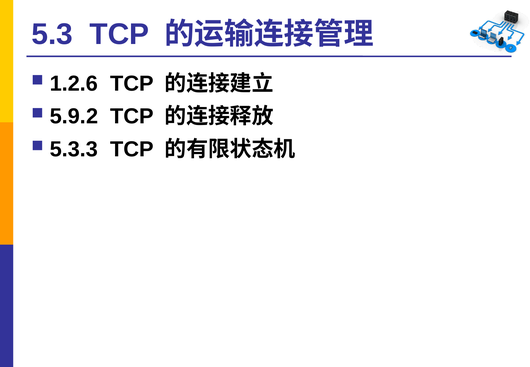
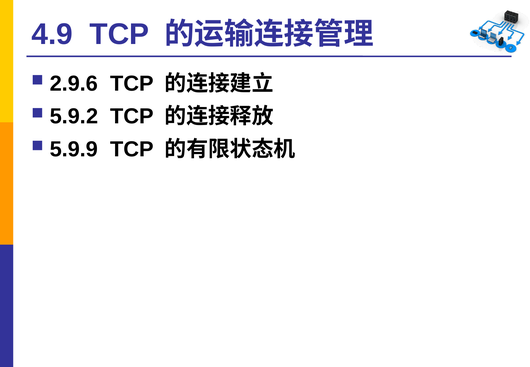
5.3: 5.3 -> 4.9
1.2.6: 1.2.6 -> 2.9.6
5.3.3: 5.3.3 -> 5.9.9
